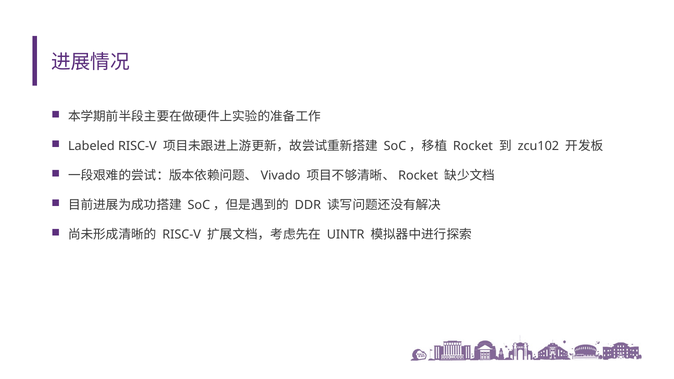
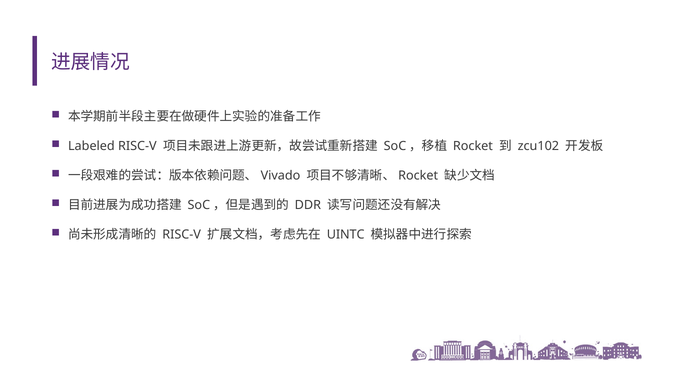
UINTR: UINTR -> UINTC
